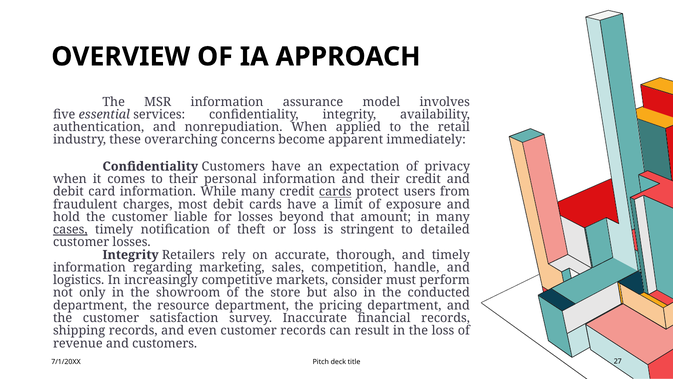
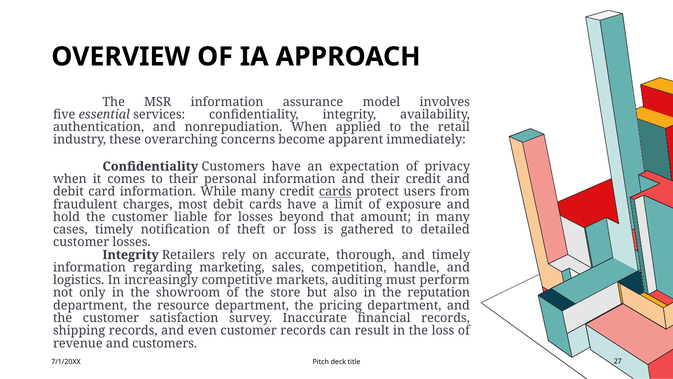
cases underline: present -> none
stringent: stringent -> gathered
consider: consider -> auditing
conducted: conducted -> reputation
